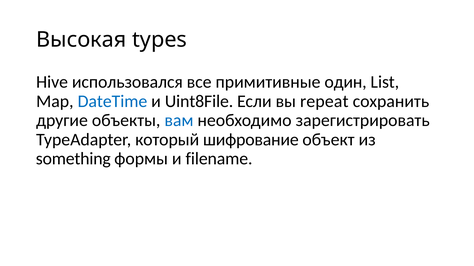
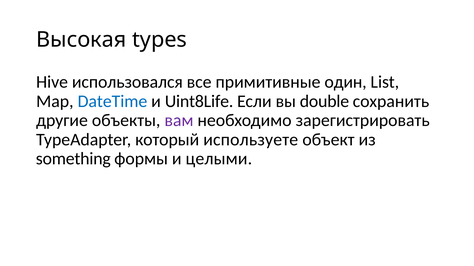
Uint8File: Uint8File -> Uint8Life
repeat: repeat -> double
вам colour: blue -> purple
шифрование: шифрование -> используете
filename: filename -> целыми
